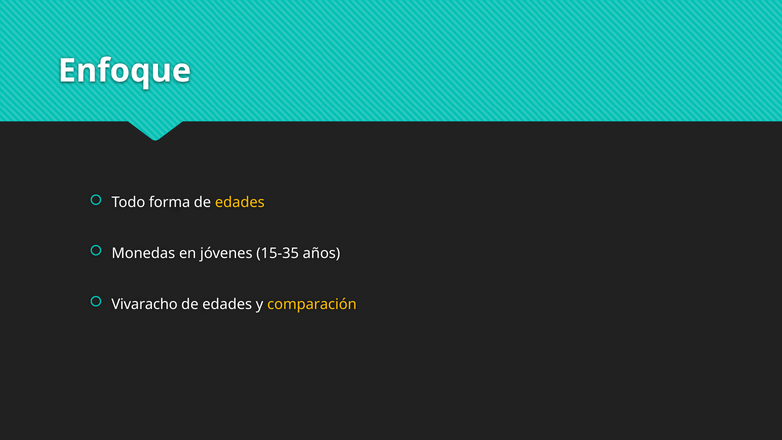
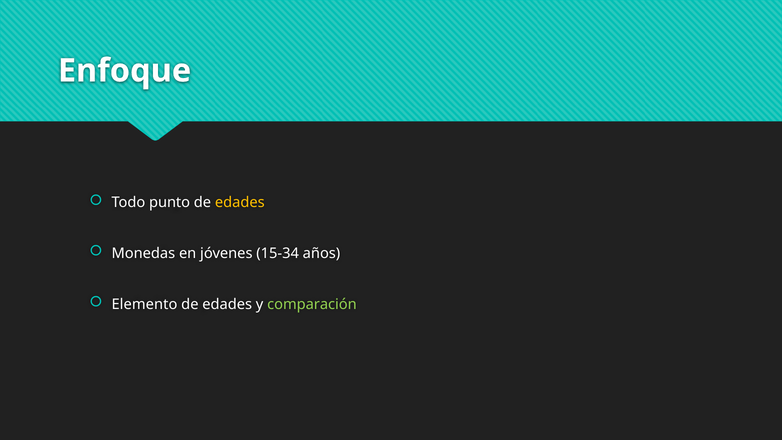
forma: forma -> punto
15-35: 15-35 -> 15-34
Vivaracho: Vivaracho -> Elemento
comparación colour: yellow -> light green
